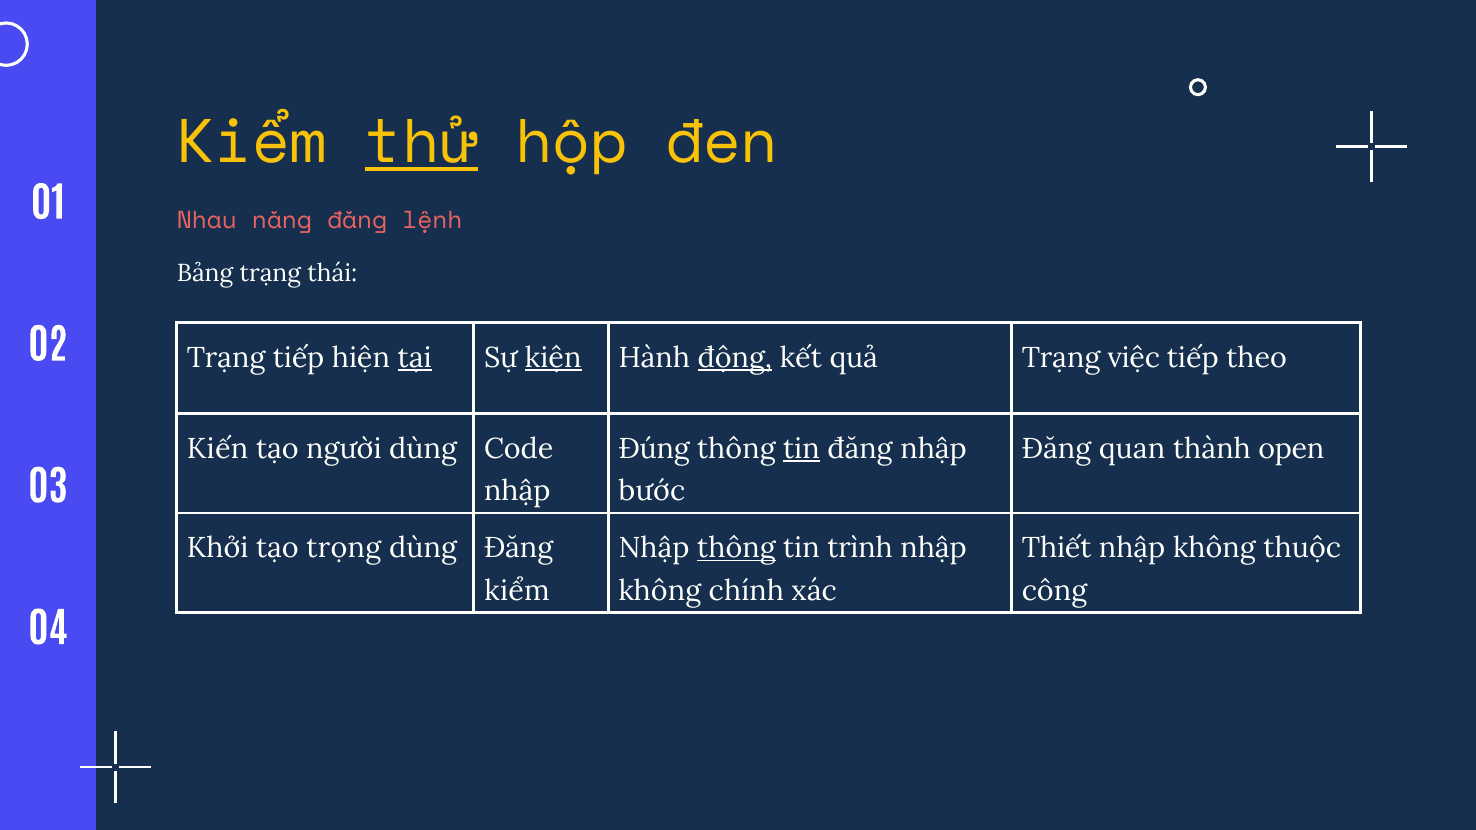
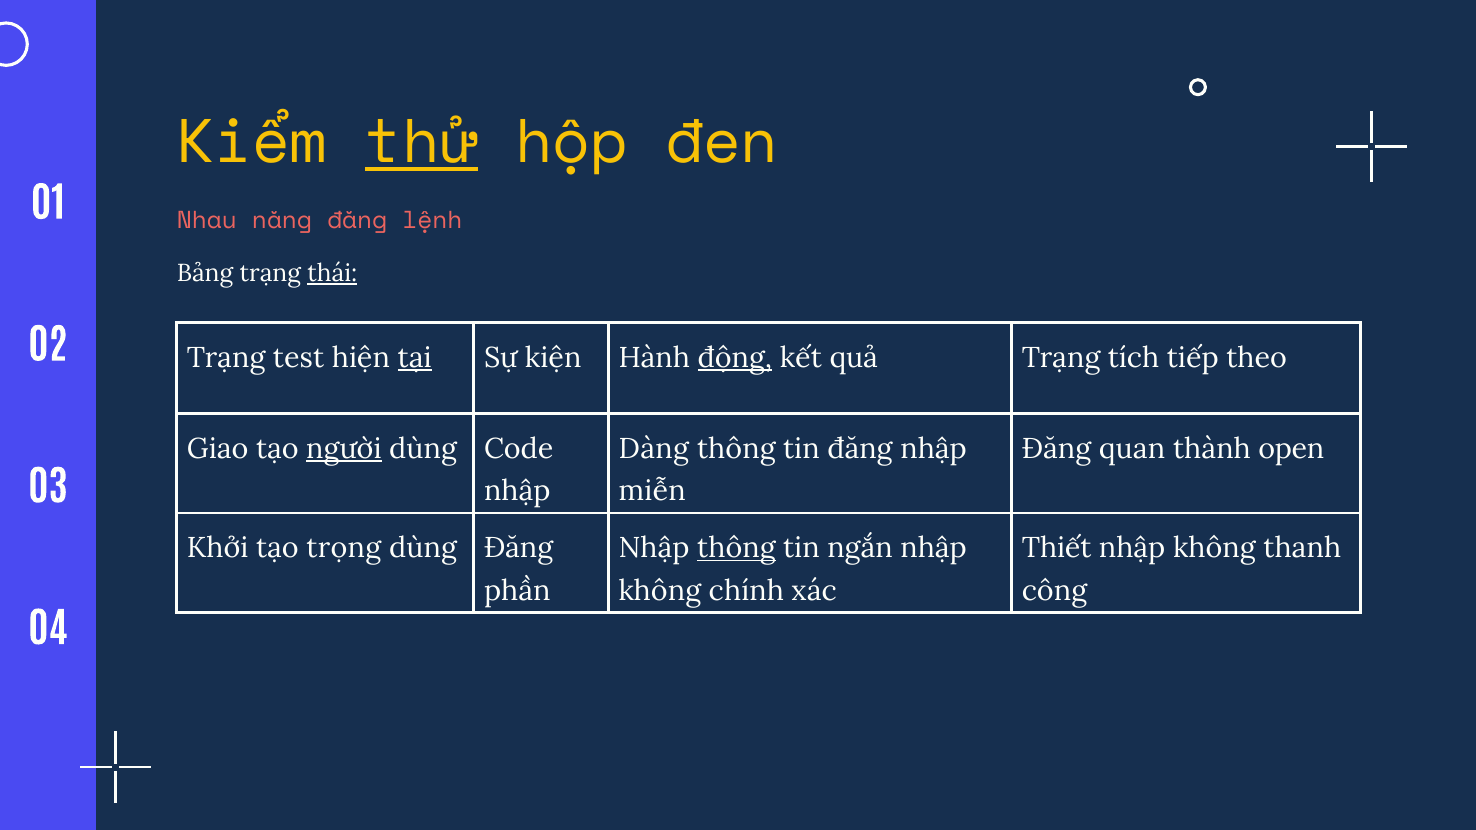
thái underline: none -> present
Trạng tiếp: tiếp -> test
kiện underline: present -> none
việc: việc -> tích
Kiến: Kiến -> Giao
người underline: none -> present
Đúng: Đúng -> Dàng
tin at (801, 449) underline: present -> none
bước: bước -> miễn
trình: trình -> ngắn
thuộc: thuộc -> thanh
kiểm at (517, 591): kiểm -> phần
